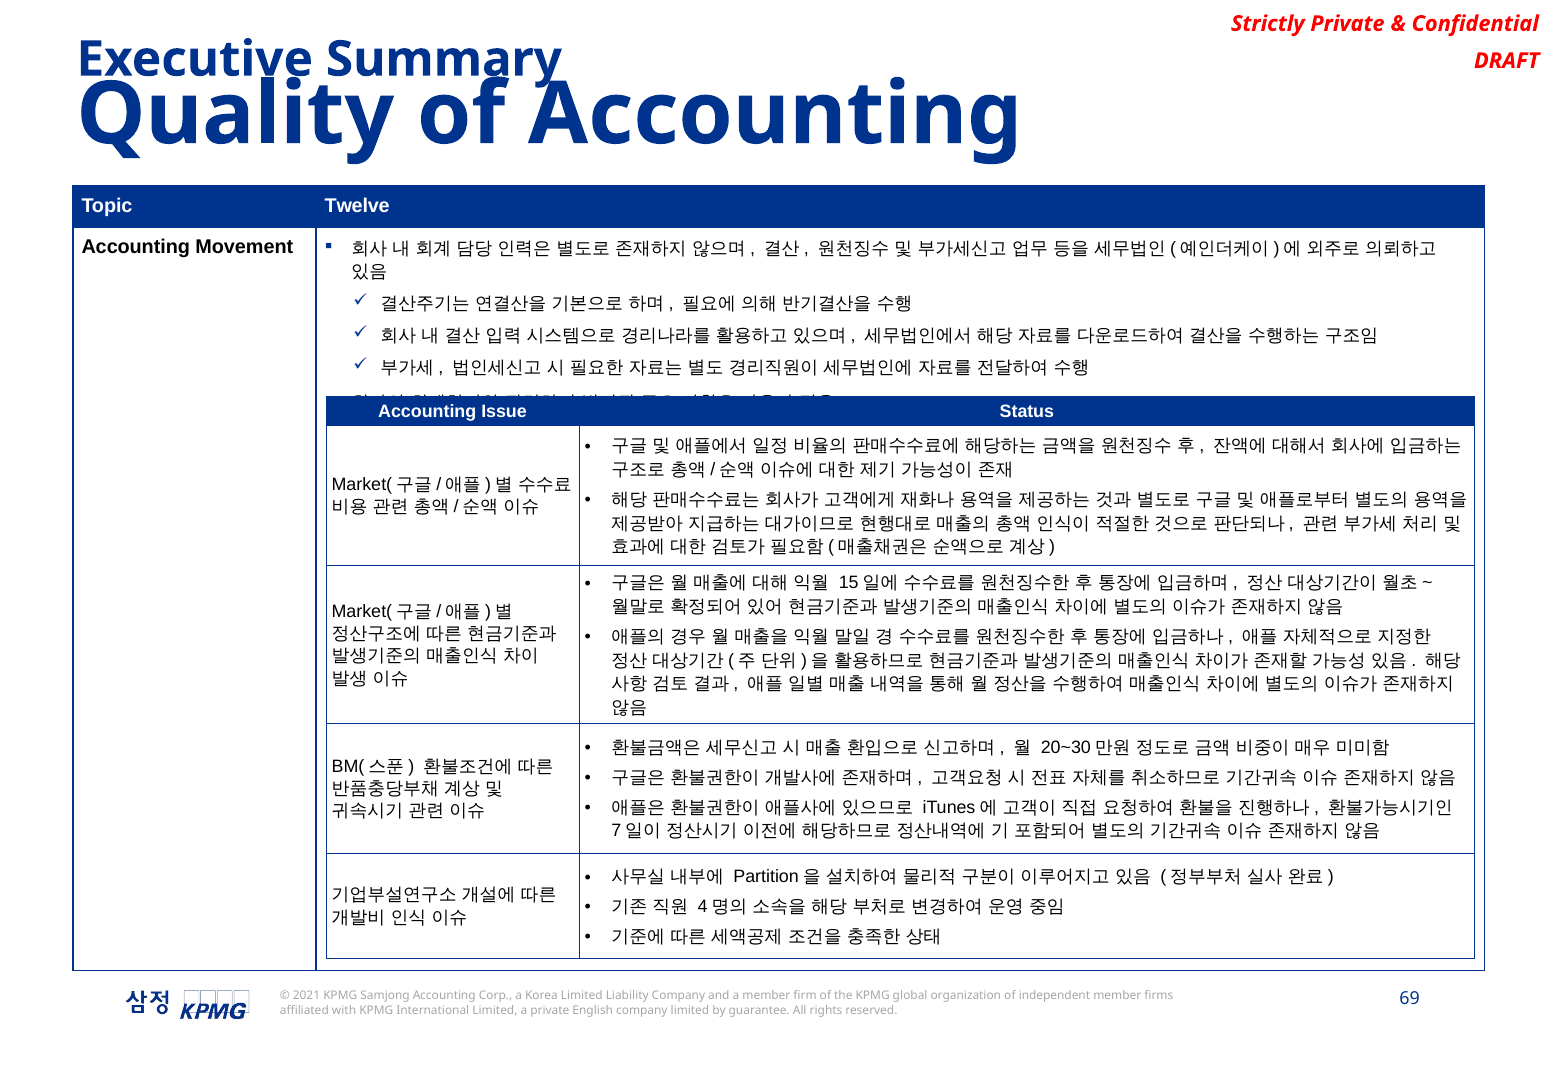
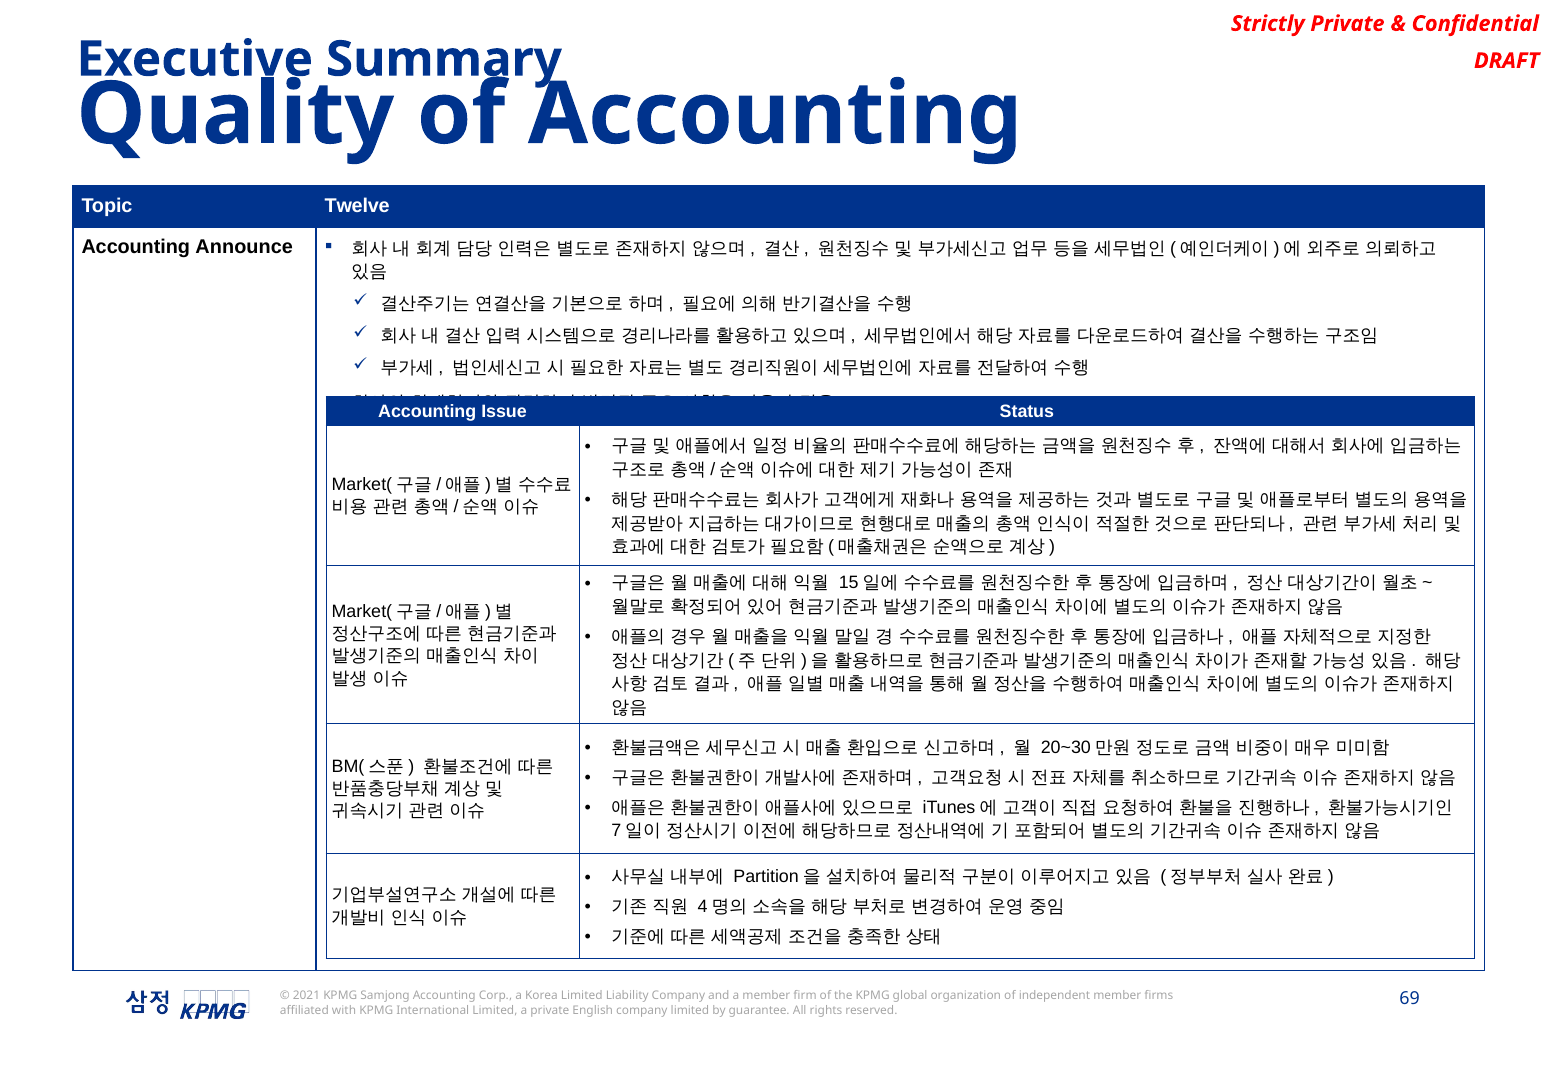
Movement: Movement -> Announce
